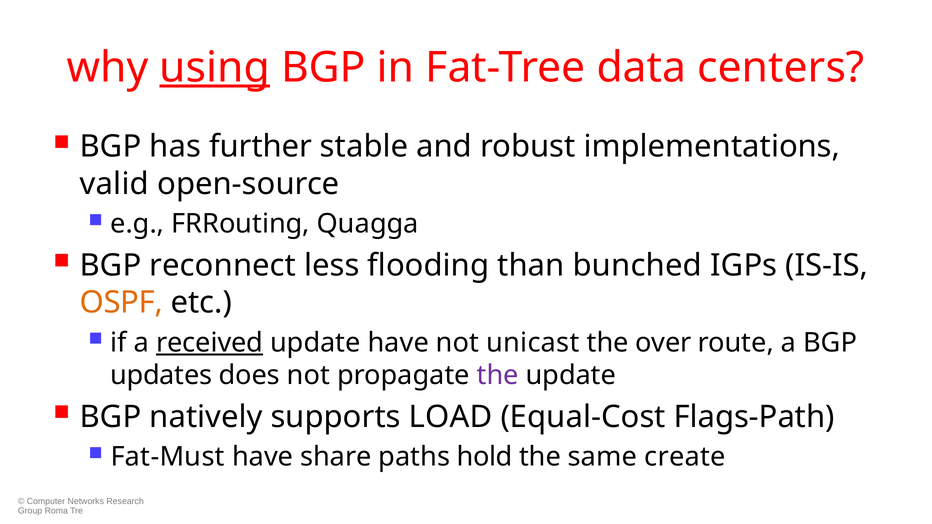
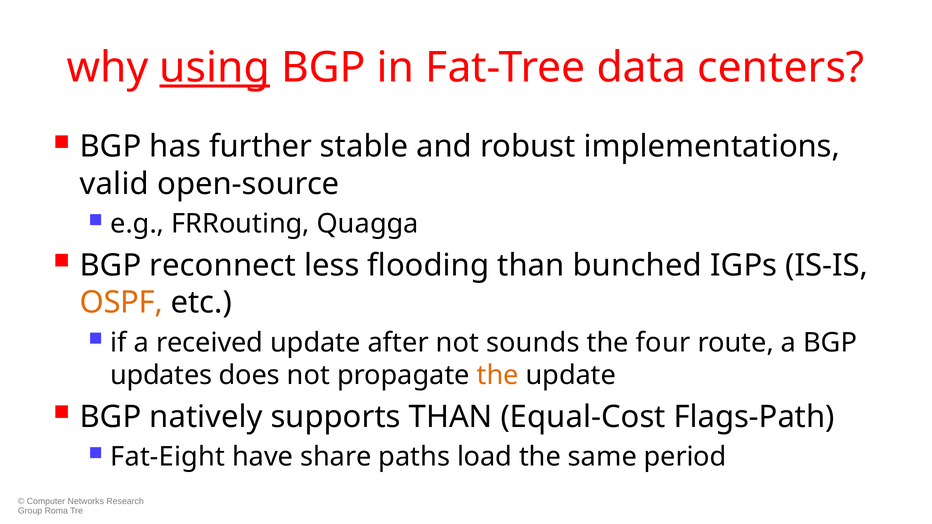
received underline: present -> none
update have: have -> after
unicast: unicast -> sounds
over: over -> four
the at (498, 376) colour: purple -> orange
supports LOAD: LOAD -> THAN
Fat-Must: Fat-Must -> Fat-Eight
hold: hold -> load
create: create -> period
